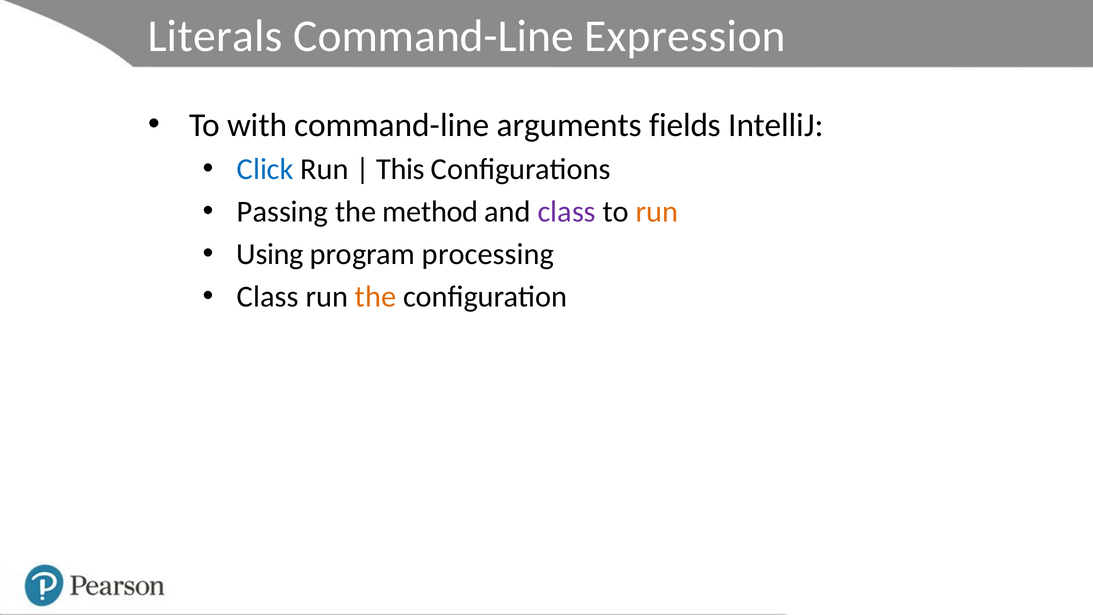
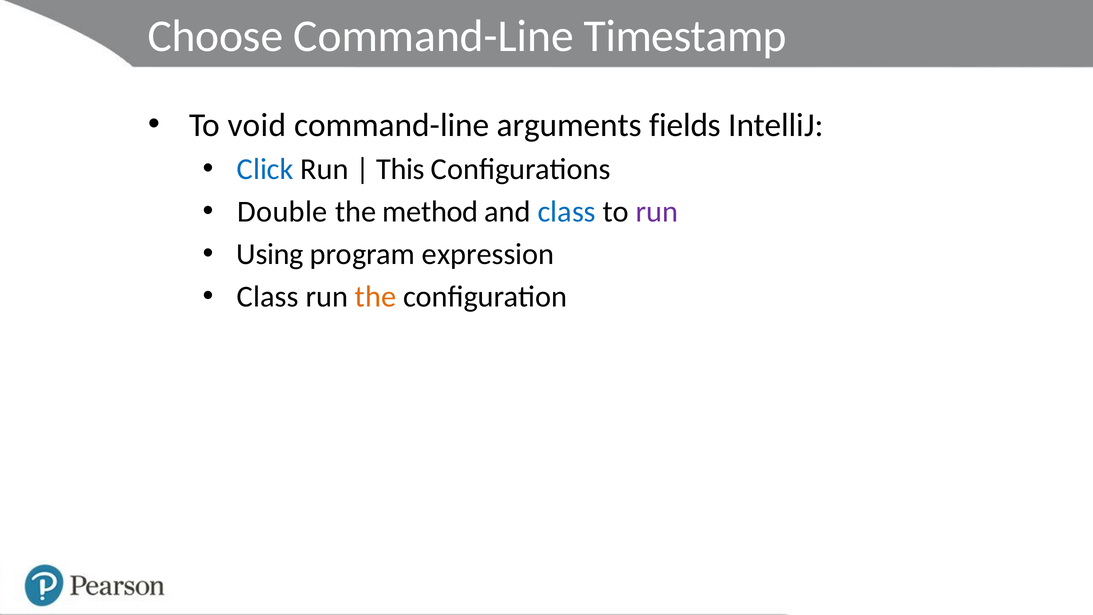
Literals: Literals -> Choose
Expression: Expression -> Timestamp
with: with -> void
Passing: Passing -> Double
class at (567, 212) colour: purple -> blue
run at (657, 212) colour: orange -> purple
processing: processing -> expression
